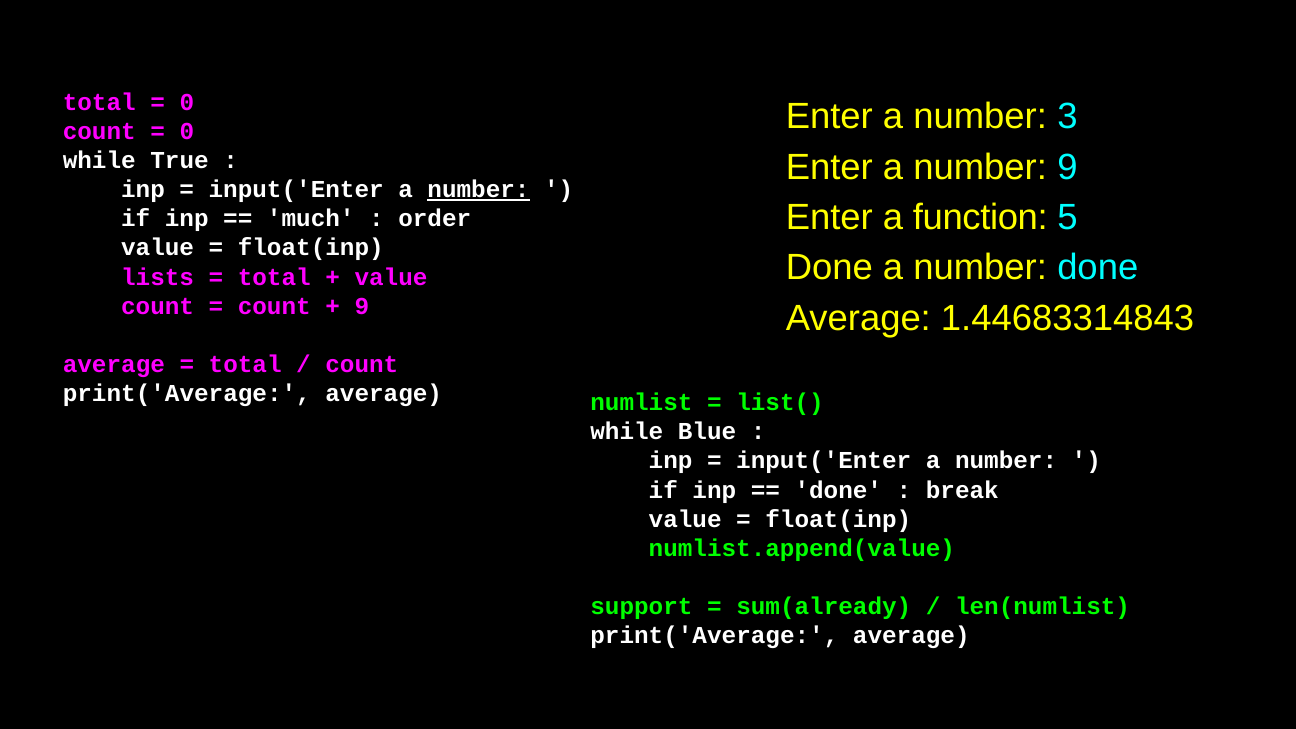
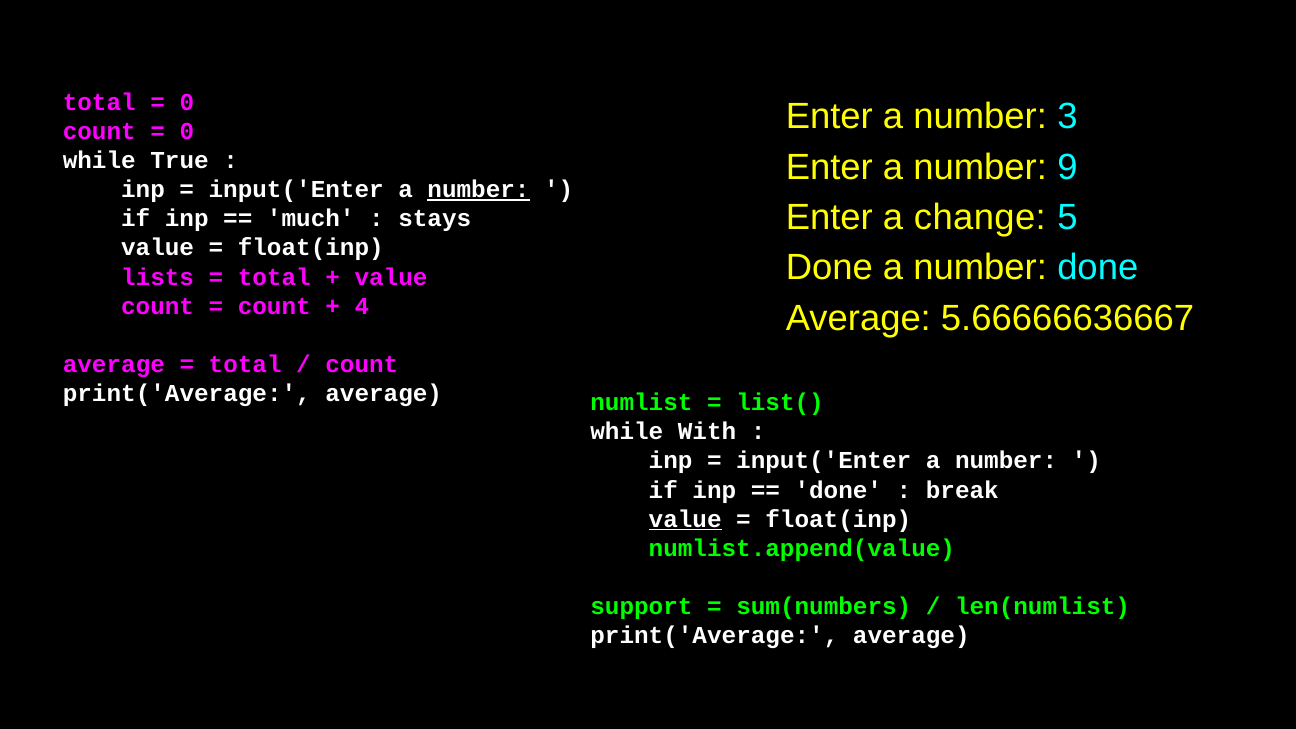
function: function -> change
order: order -> stays
9 at (362, 306): 9 -> 4
1.44683314843: 1.44683314843 -> 5.66666636667
Blue: Blue -> With
value at (685, 519) underline: none -> present
sum(already: sum(already -> sum(numbers
